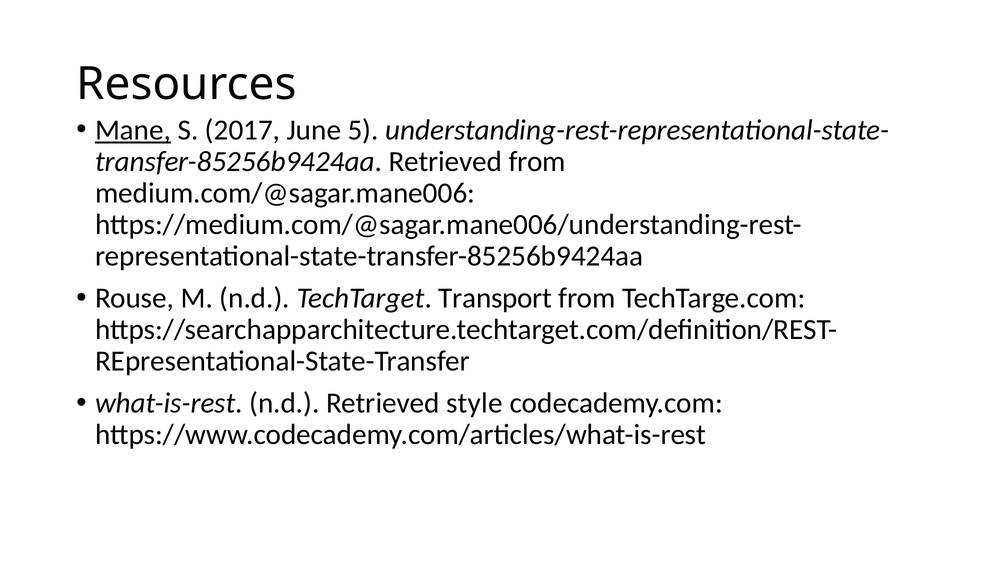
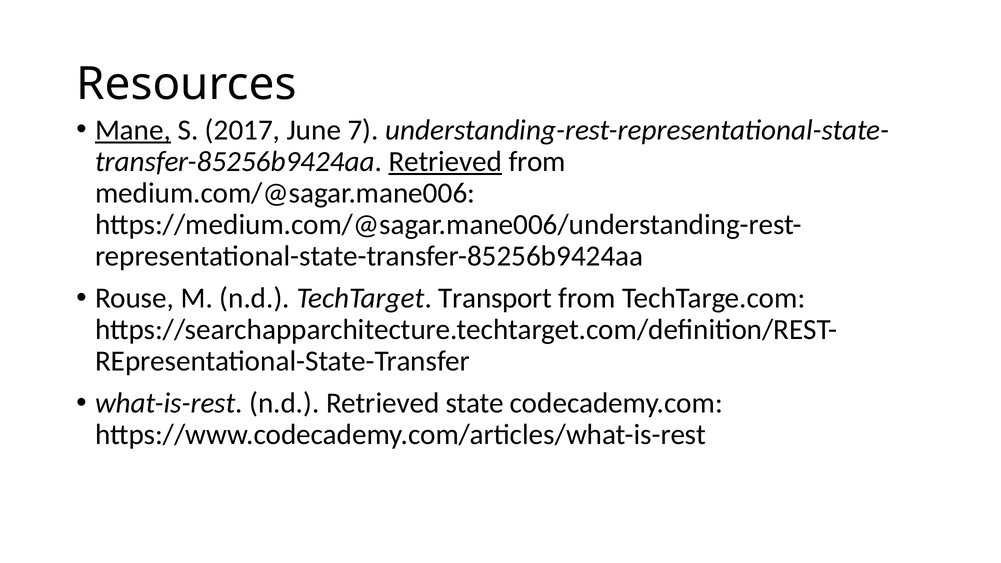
5: 5 -> 7
Retrieved at (445, 161) underline: none -> present
style: style -> state
